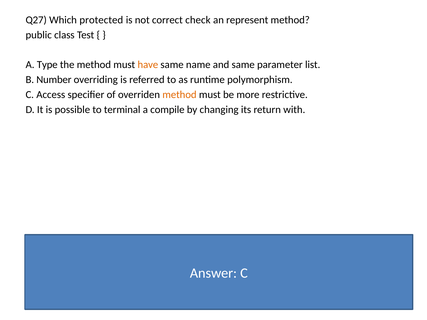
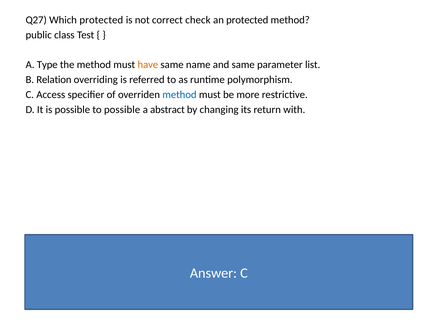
an represent: represent -> protected
Number: Number -> Relation
method at (179, 95) colour: orange -> blue
to terminal: terminal -> possible
compile: compile -> abstract
